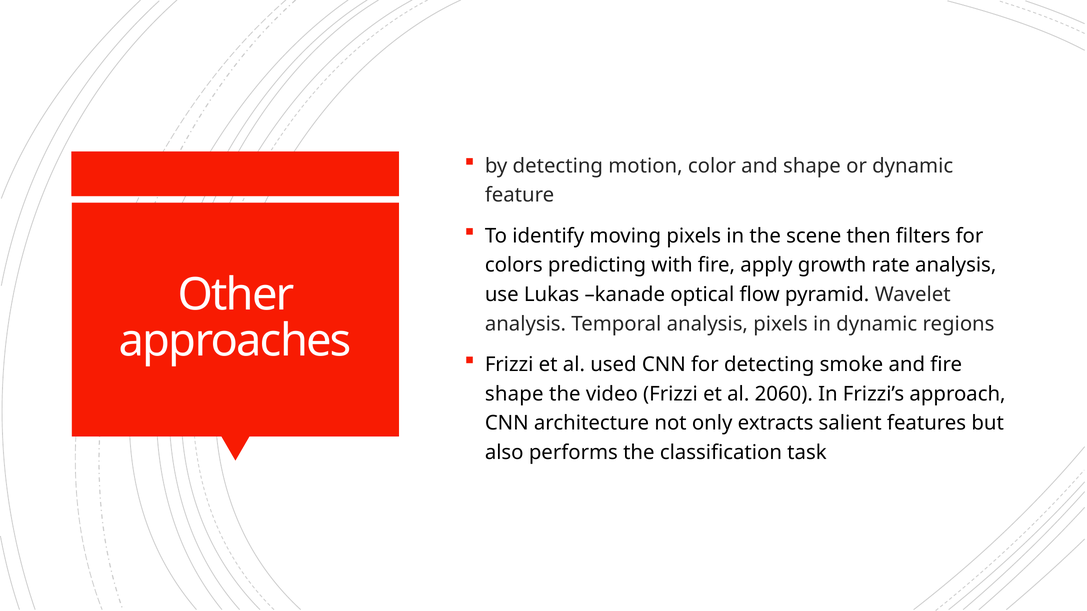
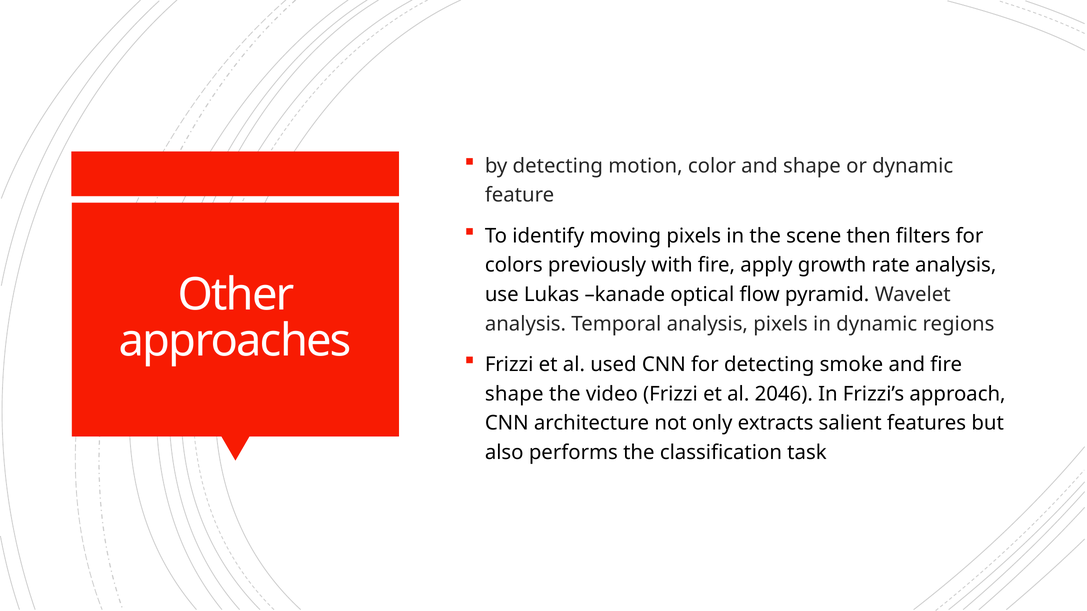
predicting: predicting -> previously
2060: 2060 -> 2046
